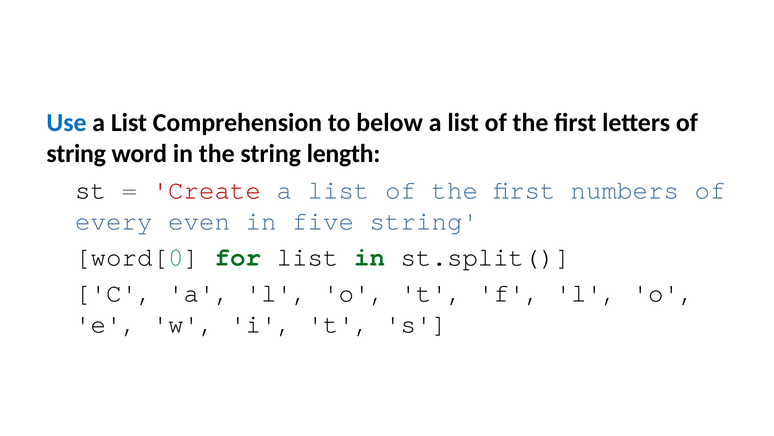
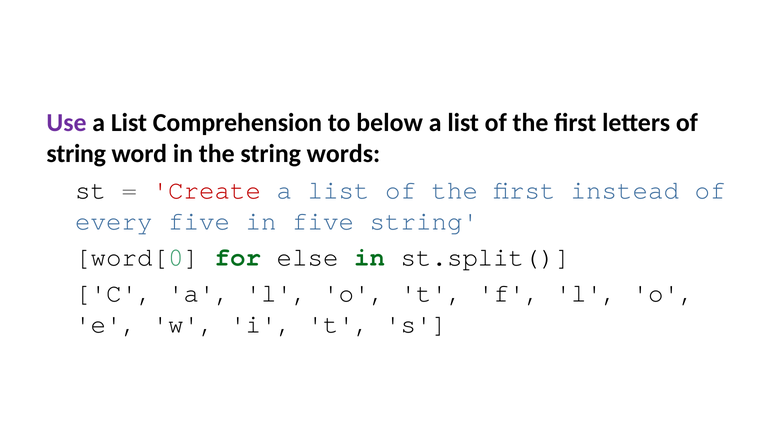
Use colour: blue -> purple
length: length -> words
numbers: numbers -> instead
every even: even -> five
for list: list -> else
